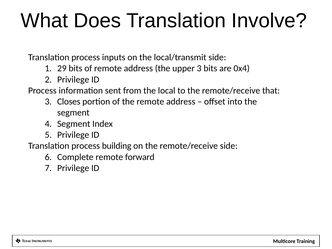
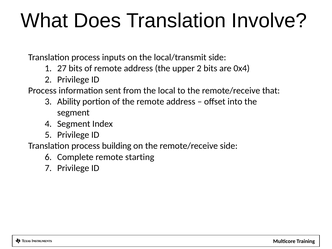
29: 29 -> 27
upper 3: 3 -> 2
Closes: Closes -> Ability
forward: forward -> starting
